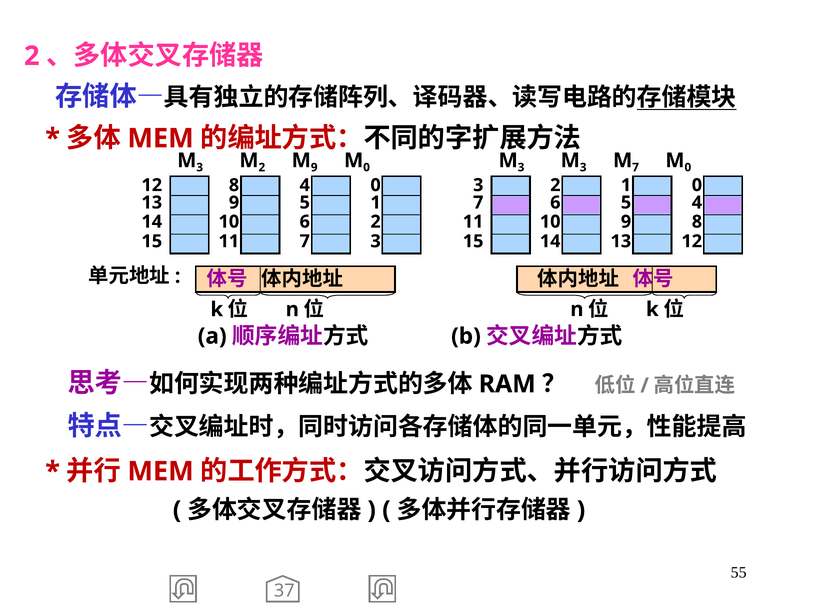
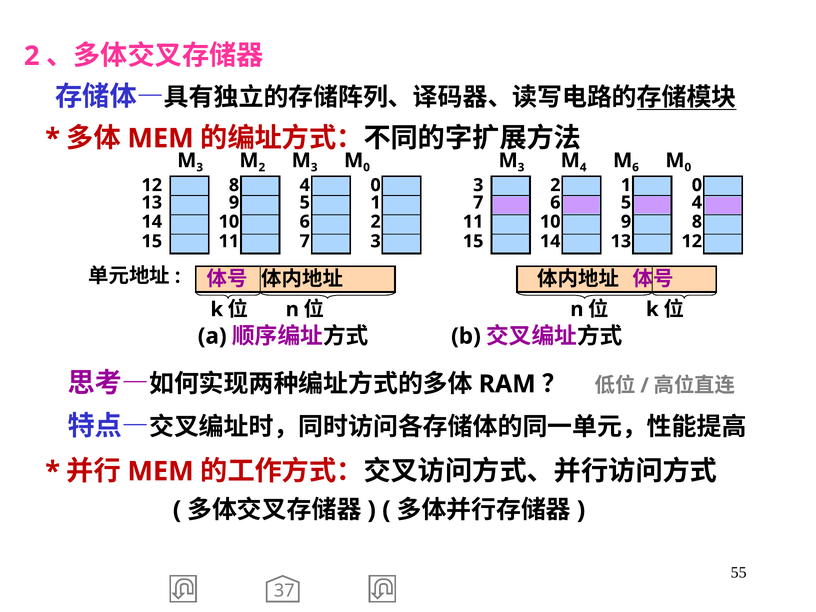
9 at (314, 167): 9 -> 3
3 at (583, 167): 3 -> 4
7 at (636, 167): 7 -> 6
